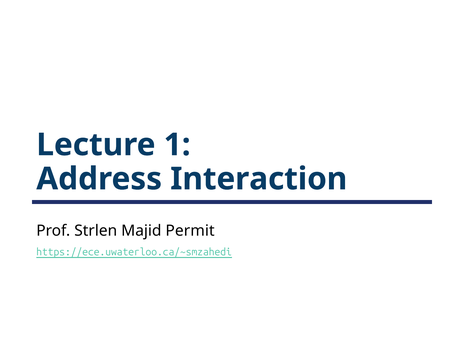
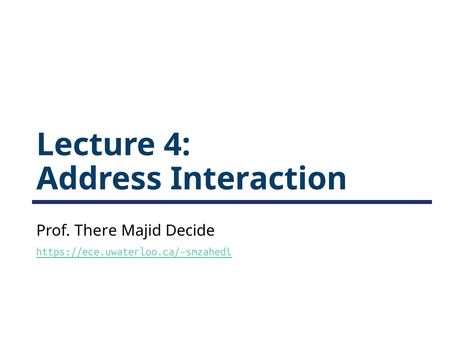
1: 1 -> 4
Strlen: Strlen -> There
Permit: Permit -> Decide
